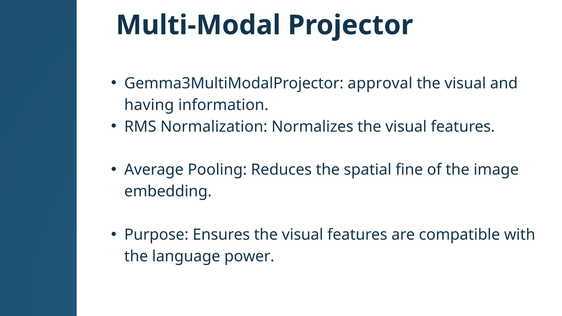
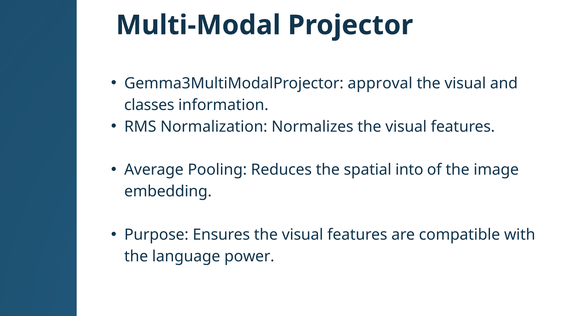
having: having -> classes
fine: fine -> into
